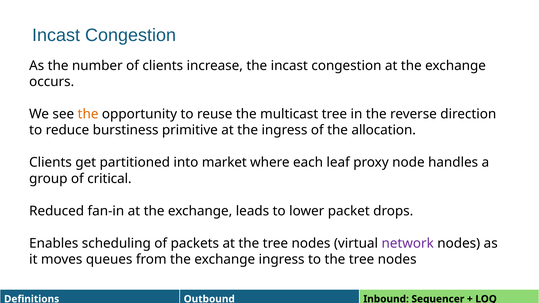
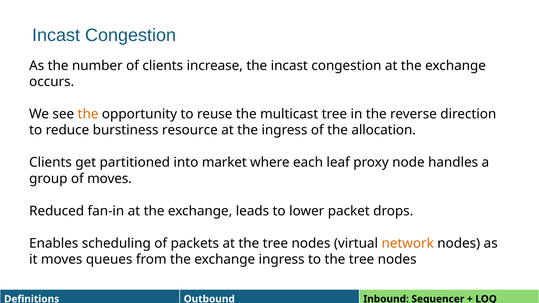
primitive: primitive -> resource
of critical: critical -> moves
network colour: purple -> orange
